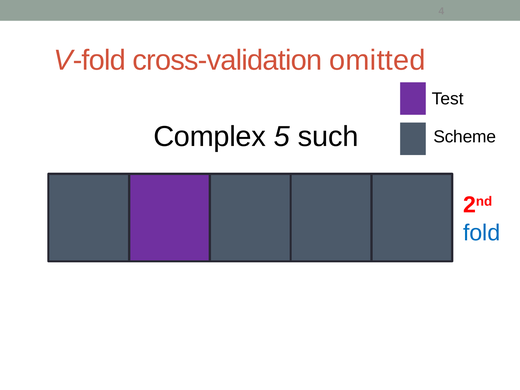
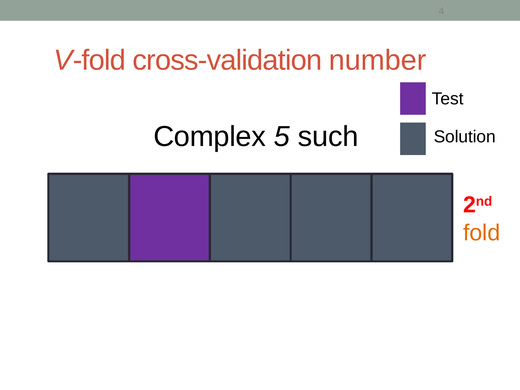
omitted: omitted -> number
Scheme: Scheme -> Solution
fold colour: blue -> orange
